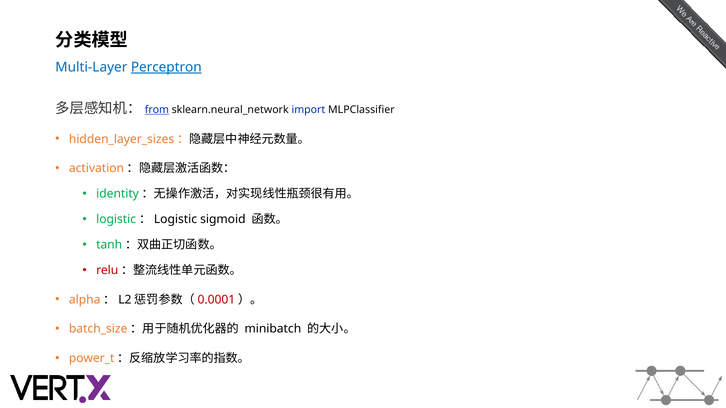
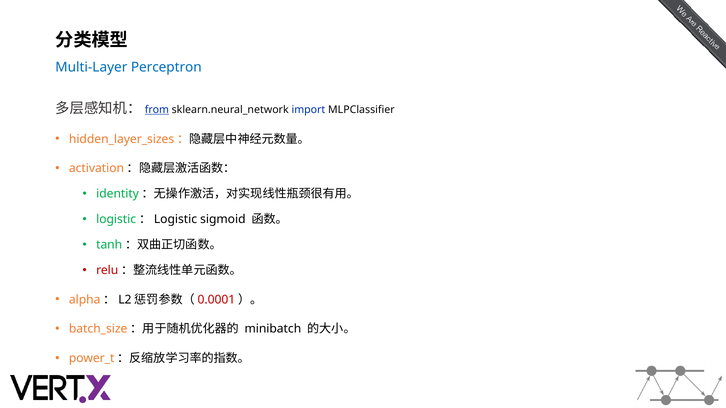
Perceptron underline: present -> none
